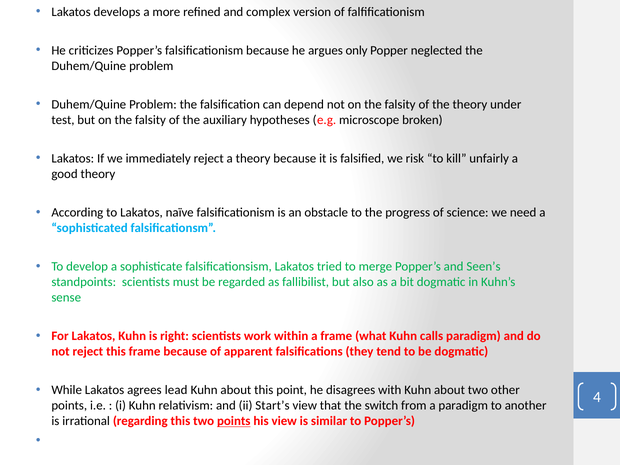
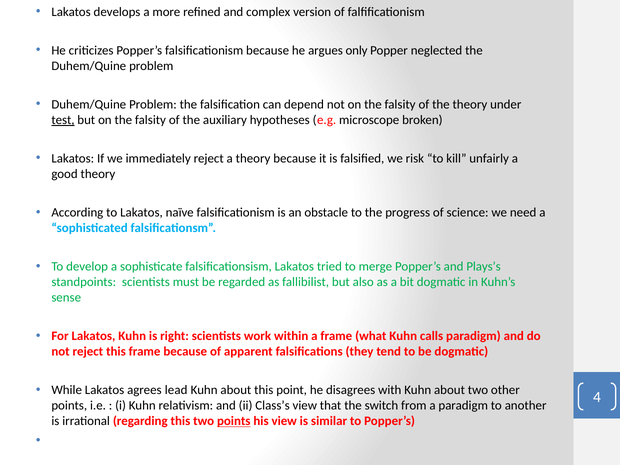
test underline: none -> present
Seen’s: Seen’s -> Plays’s
Start’s: Start’s -> Class’s
